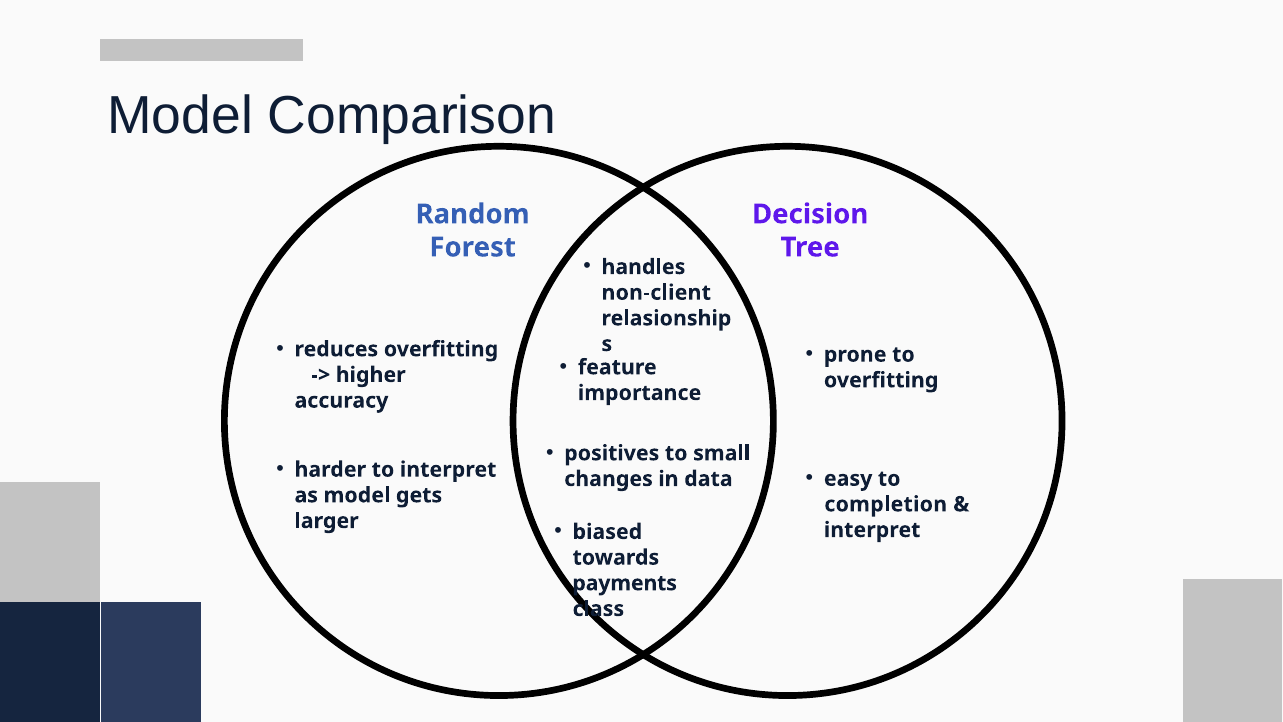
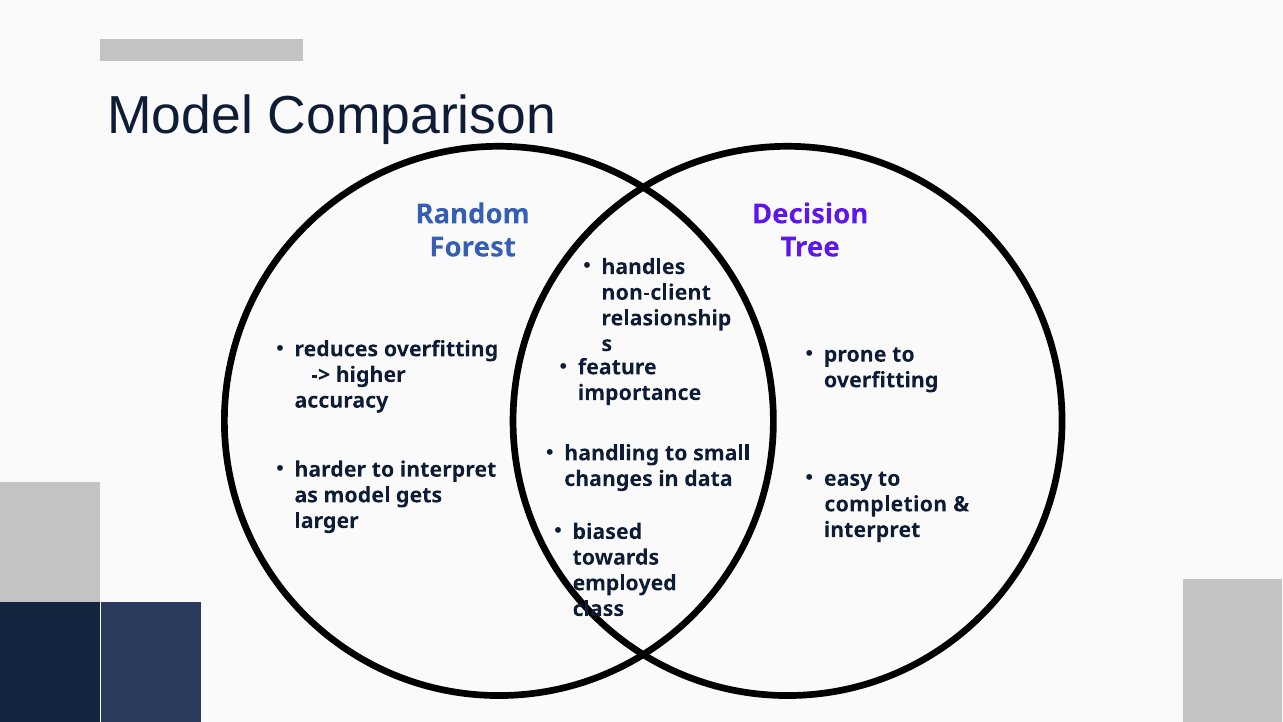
positives: positives -> handling
payments: payments -> employed
